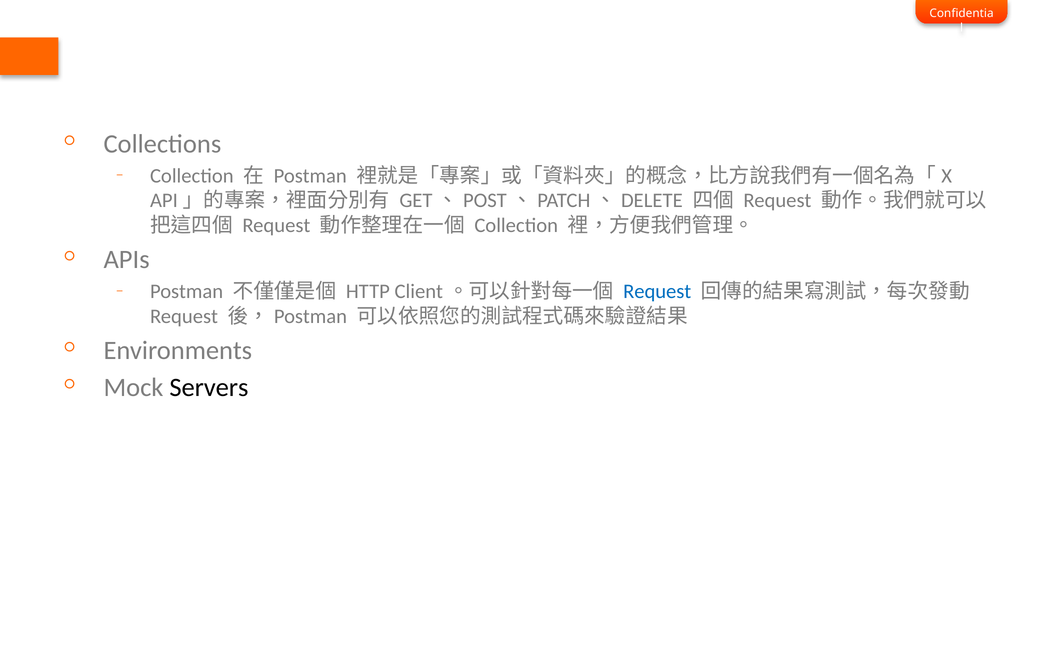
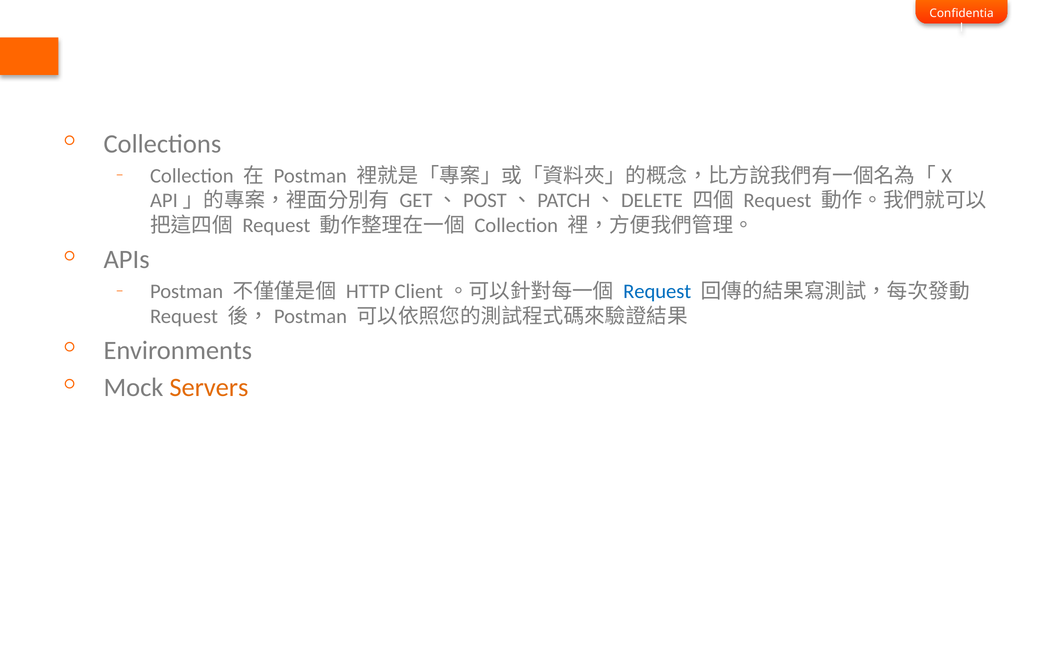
Servers colour: black -> orange
